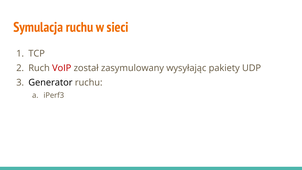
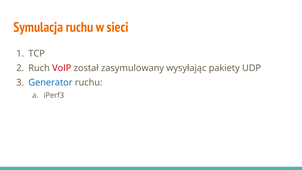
Generator colour: black -> blue
